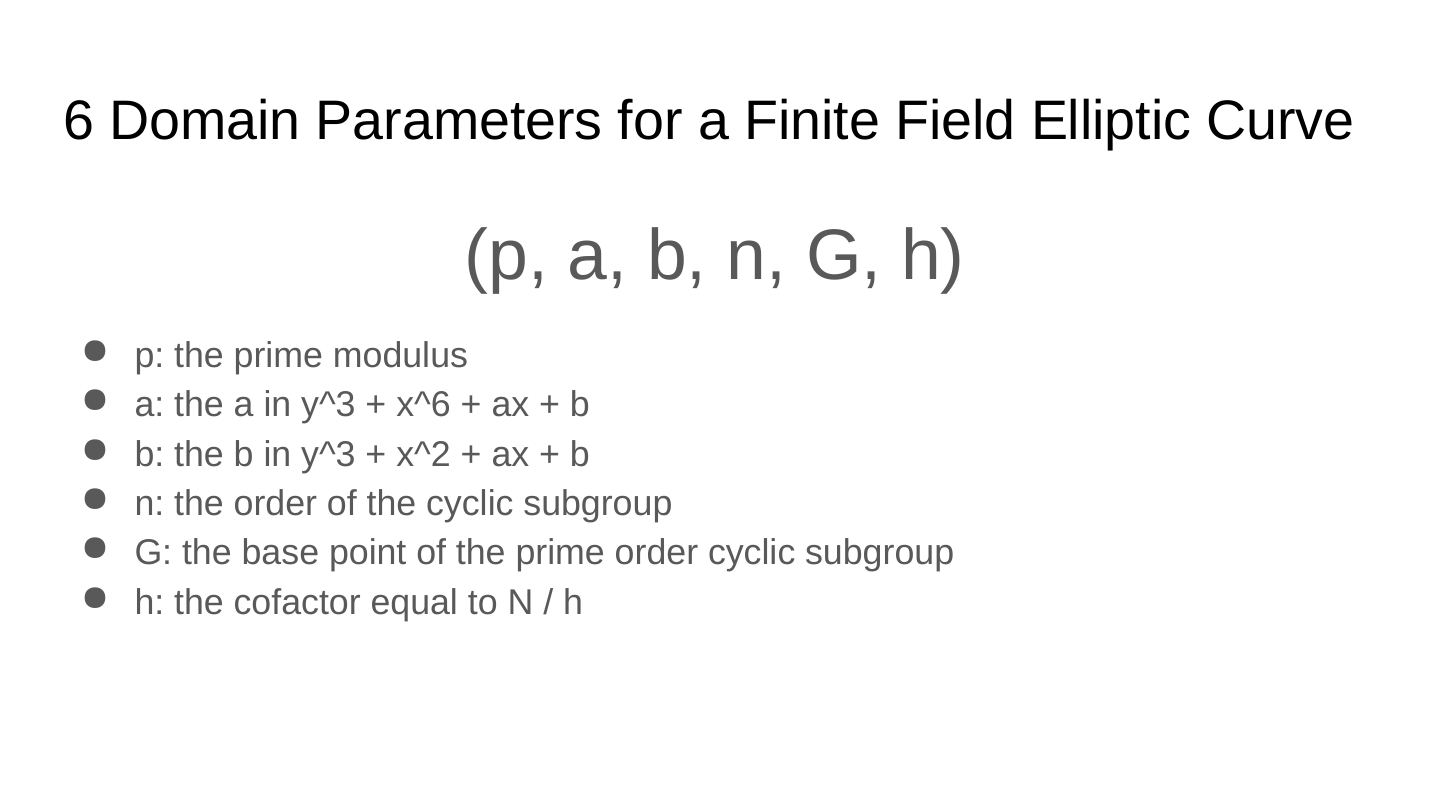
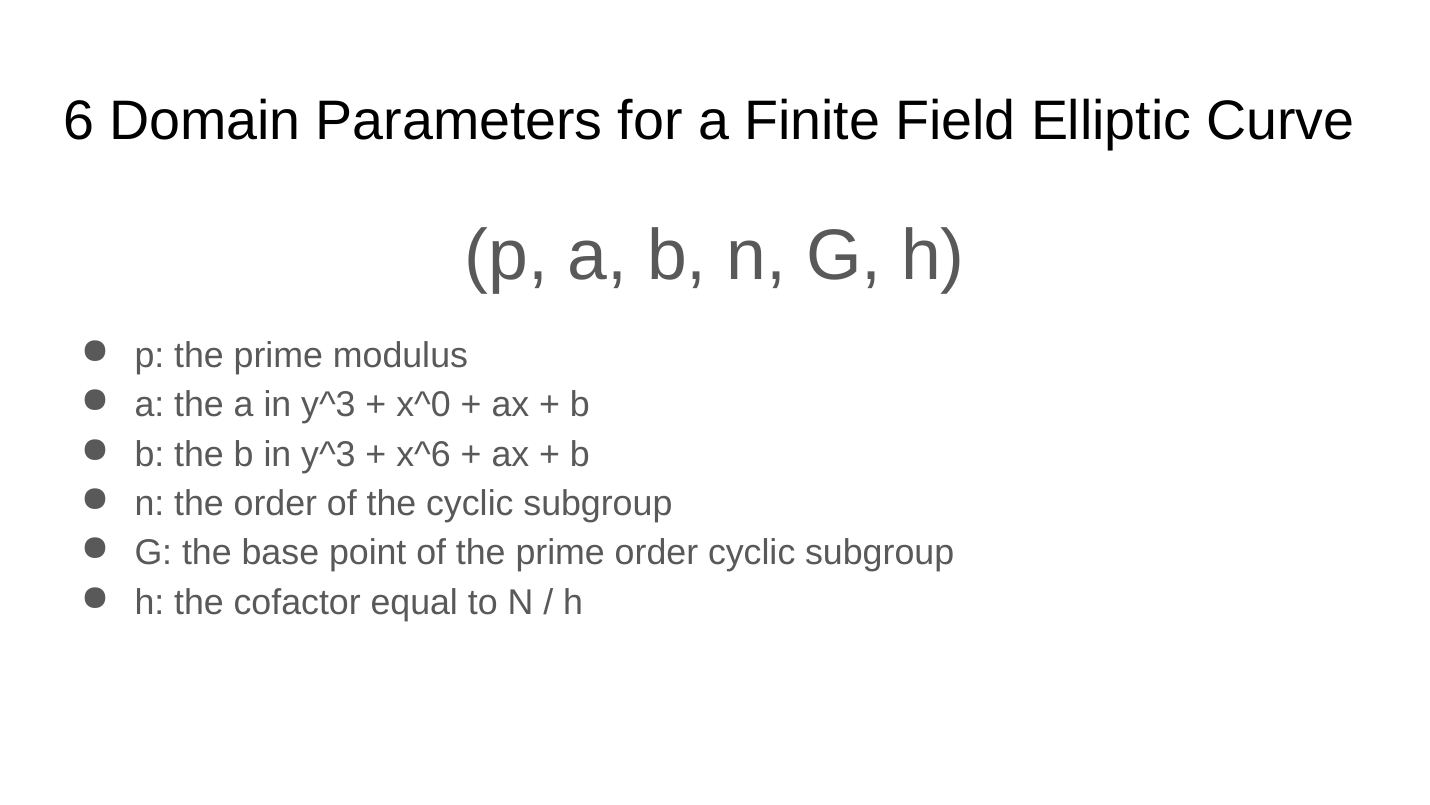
x^6: x^6 -> x^0
x^2: x^2 -> x^6
